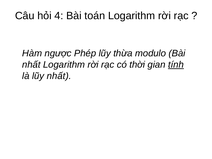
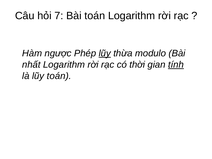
4: 4 -> 7
lũy at (105, 53) underline: none -> present
lũy nhất: nhất -> toán
